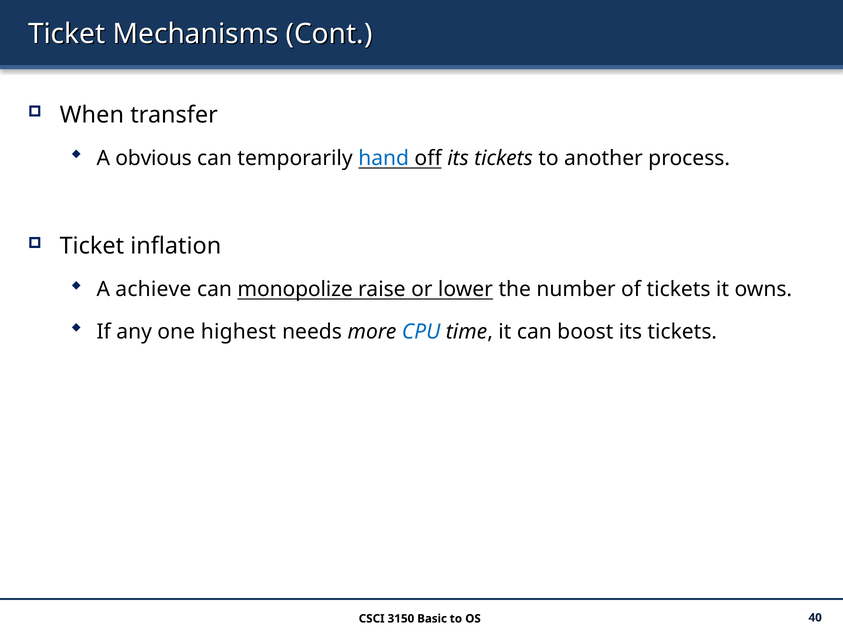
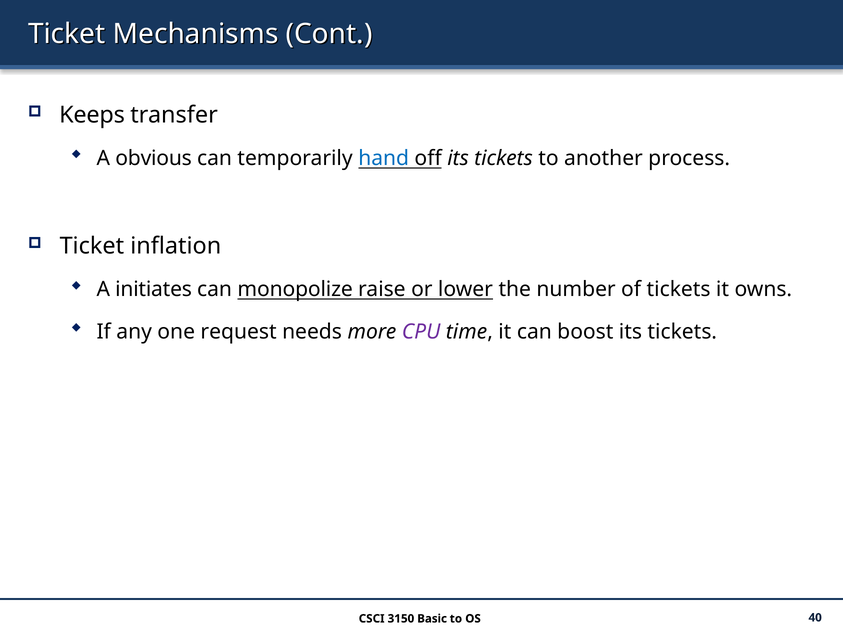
When: When -> Keeps
achieve: achieve -> initiates
highest: highest -> request
CPU colour: blue -> purple
